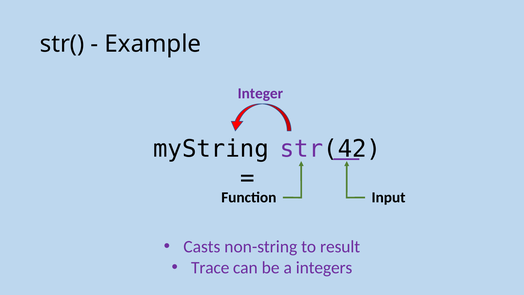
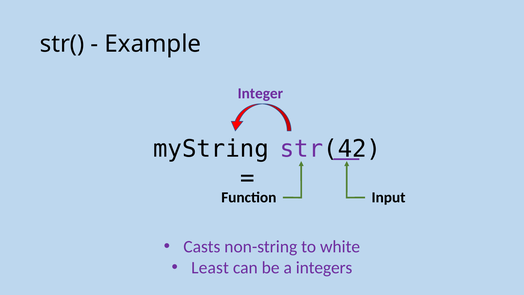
result: result -> white
Trace: Trace -> Least
